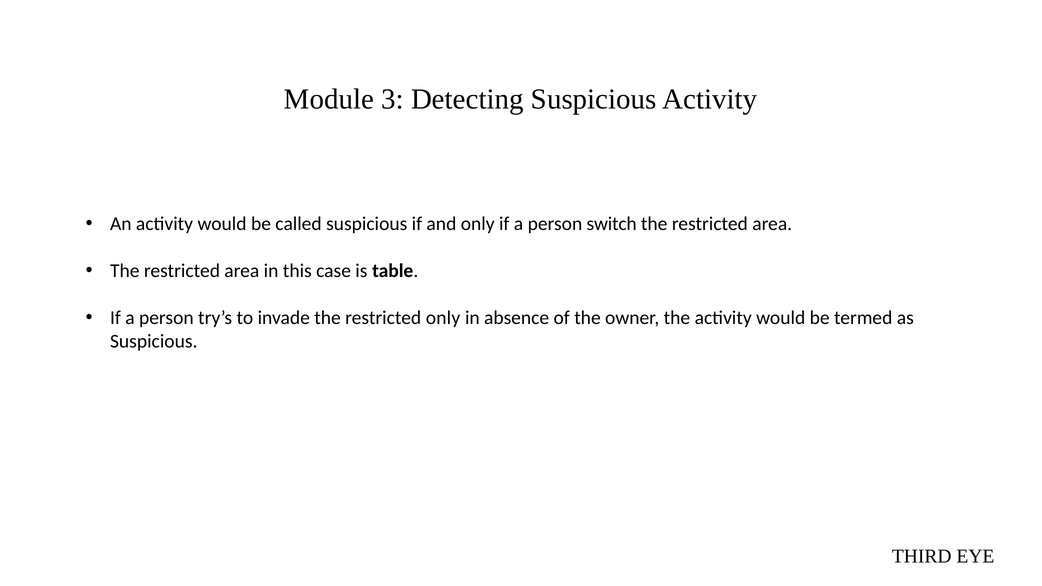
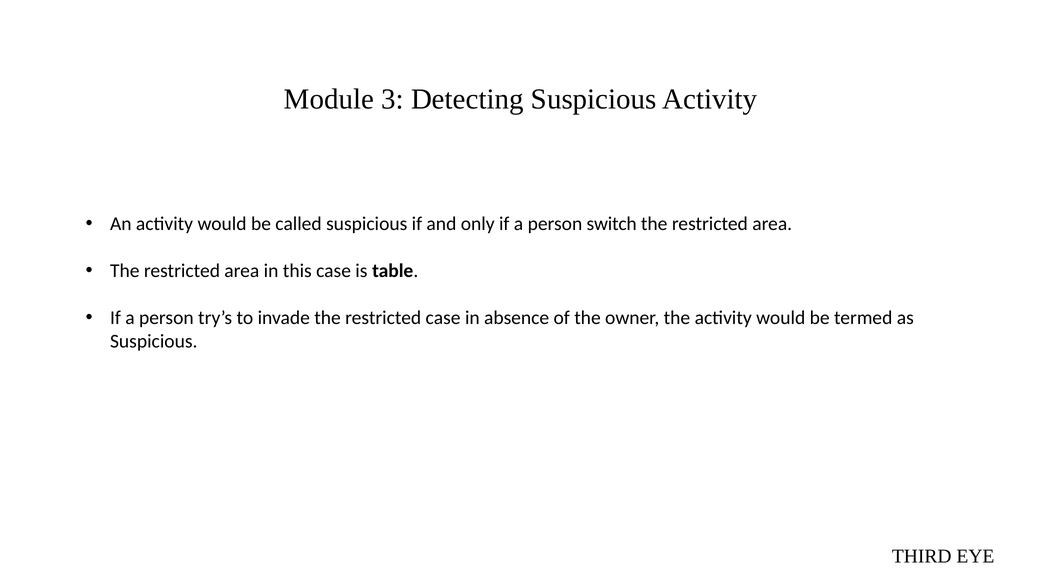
restricted only: only -> case
